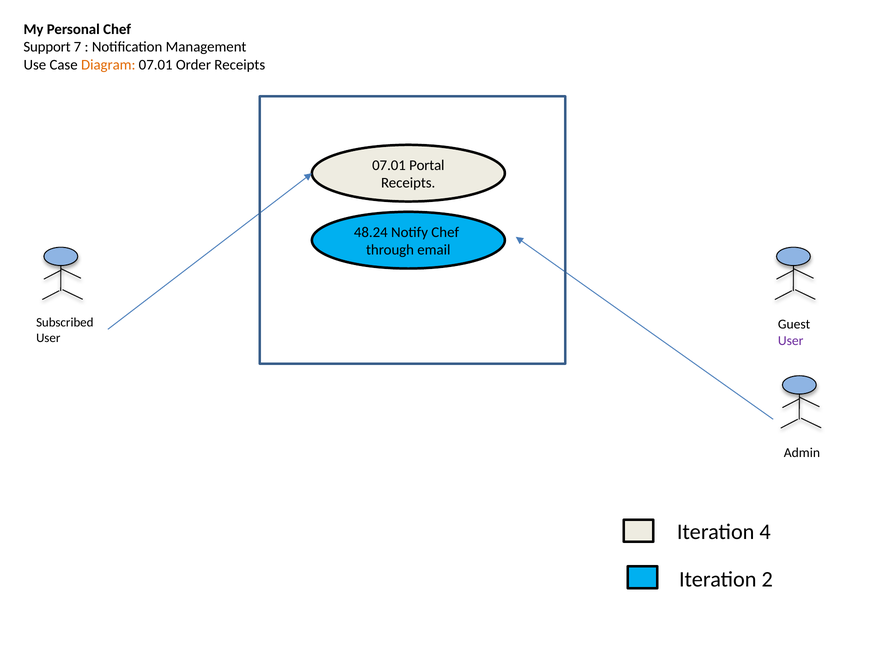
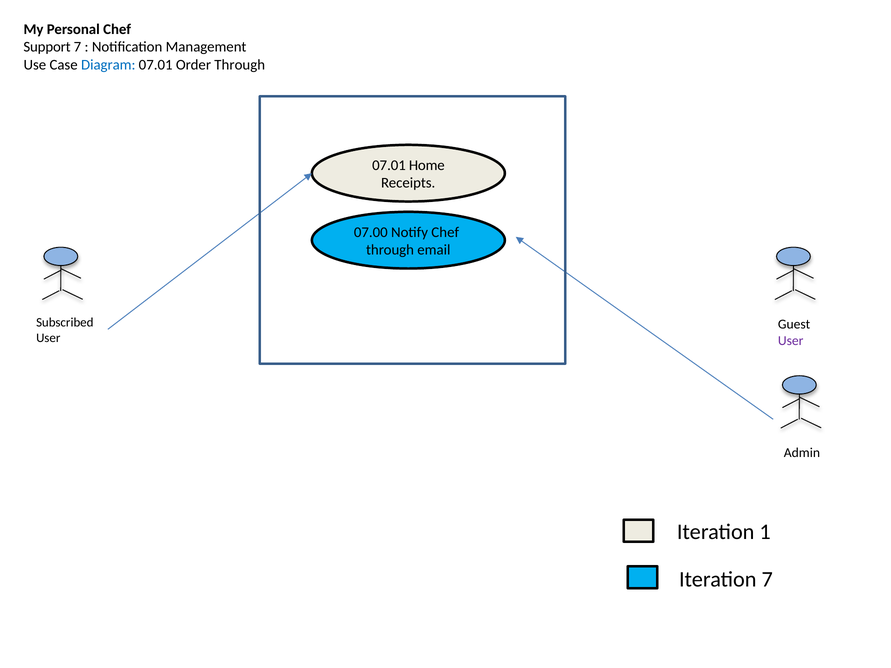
Diagram colour: orange -> blue
Order Receipts: Receipts -> Through
Portal: Portal -> Home
48.24: 48.24 -> 07.00
4: 4 -> 1
Iteration 2: 2 -> 7
